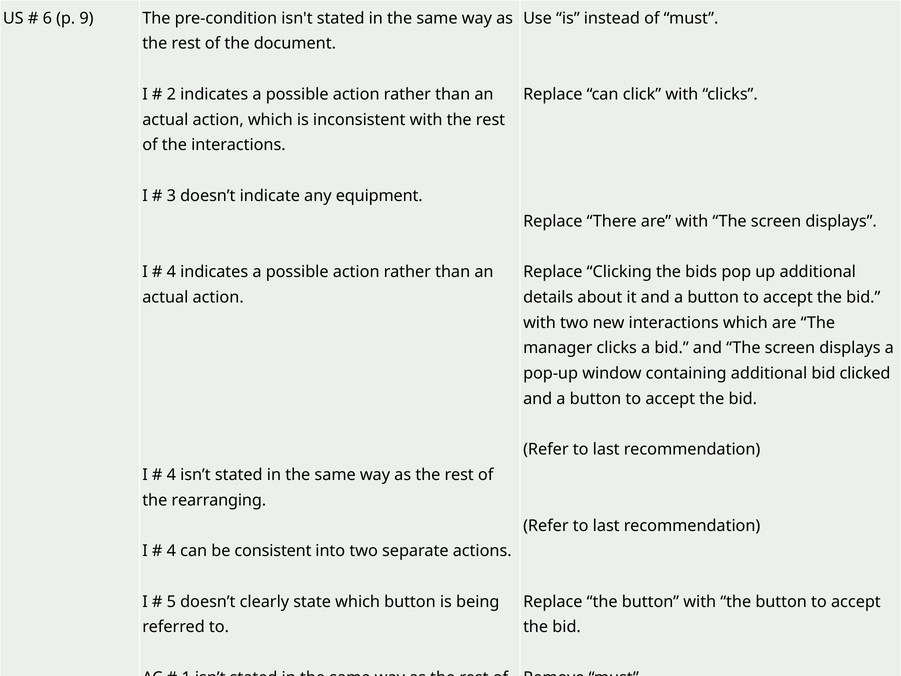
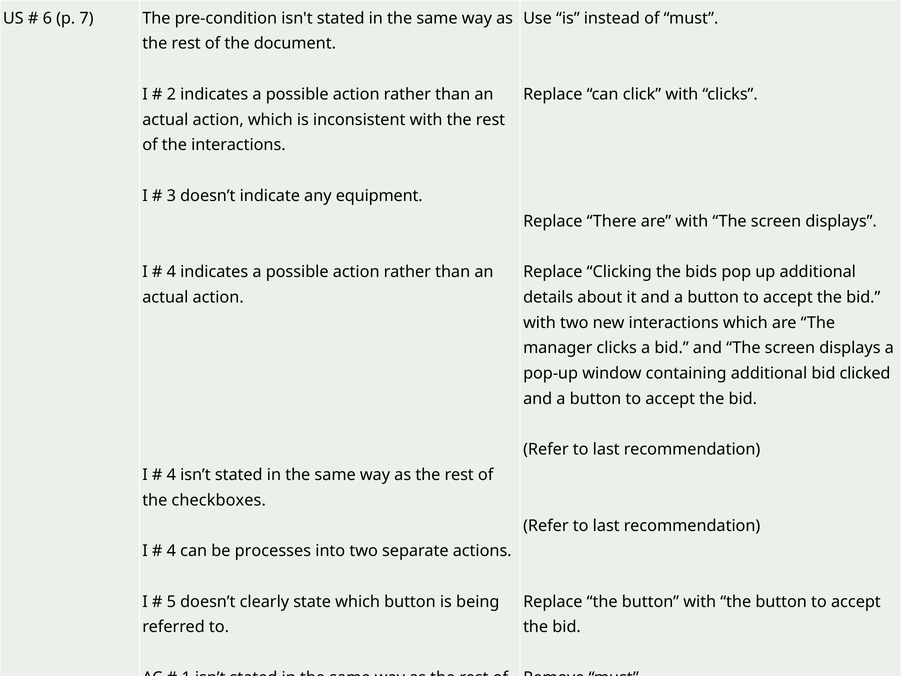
9: 9 -> 7
rearranging: rearranging -> checkboxes
consistent: consistent -> processes
